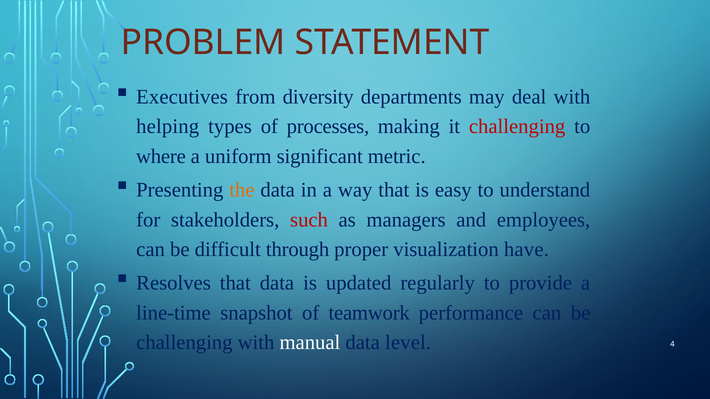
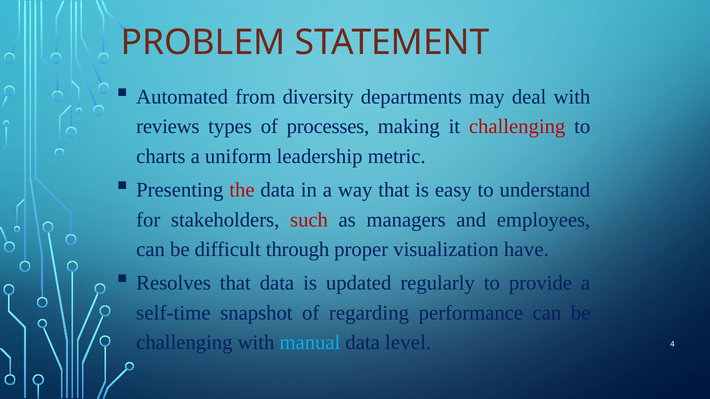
Executives: Executives -> Automated
helping: helping -> reviews
where: where -> charts
significant: significant -> leadership
the colour: orange -> red
line-time: line-time -> self-time
teamwork: teamwork -> regarding
manual colour: white -> light blue
